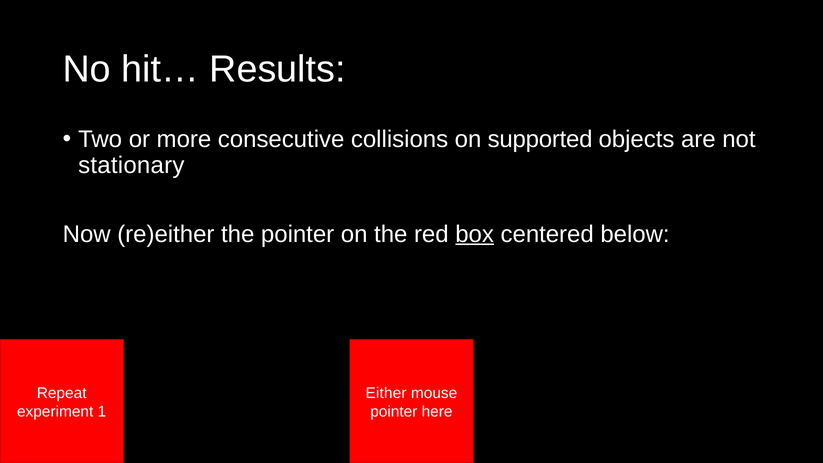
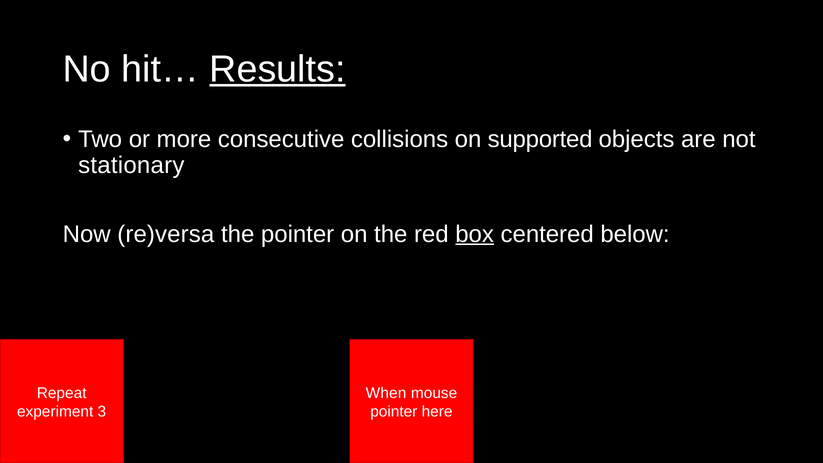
Results underline: none -> present
re)either: re)either -> re)versa
Either: Either -> When
1: 1 -> 3
